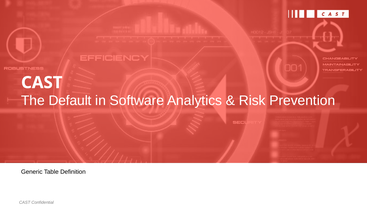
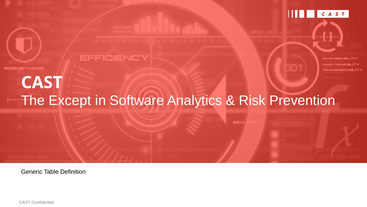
Default: Default -> Except
